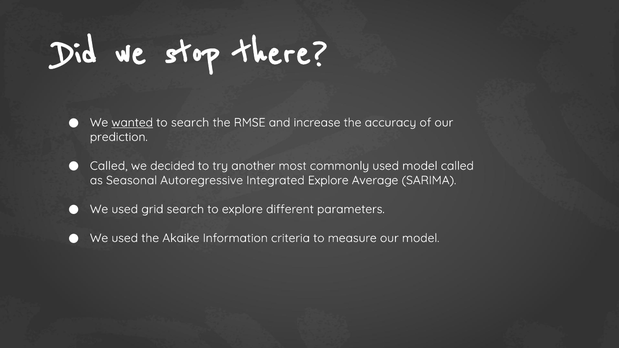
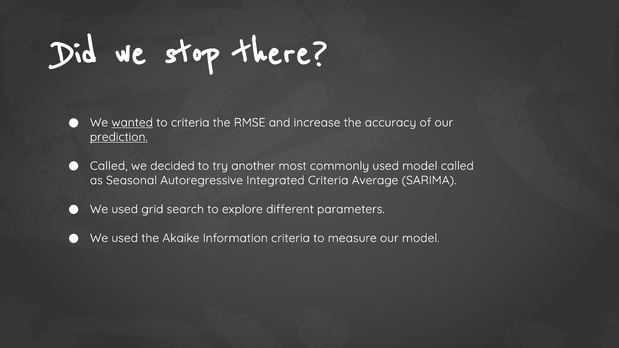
to search: search -> criteria
prediction underline: none -> present
Integrated Explore: Explore -> Criteria
